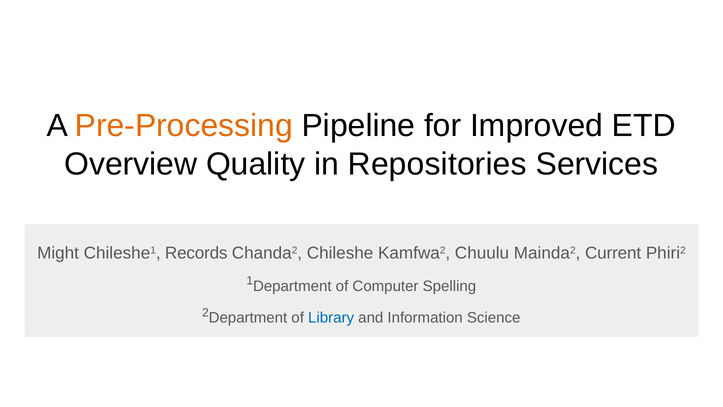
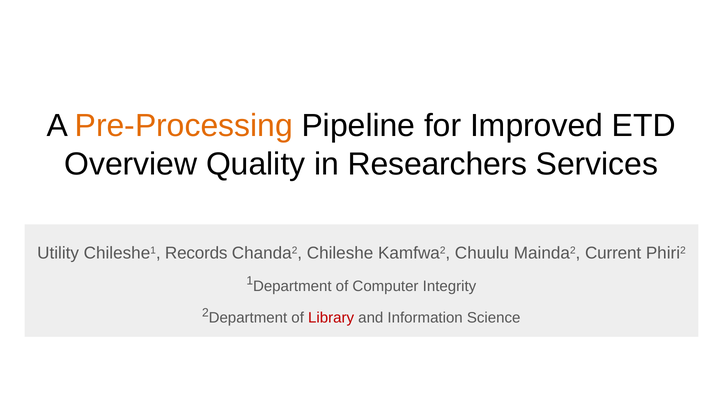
Repositories: Repositories -> Researchers
Might: Might -> Utility
Spelling: Spelling -> Integrity
Library colour: blue -> red
